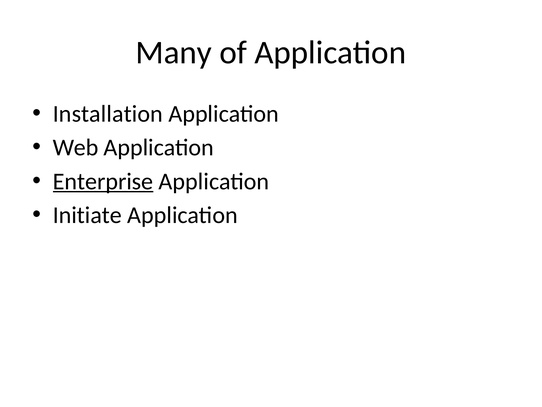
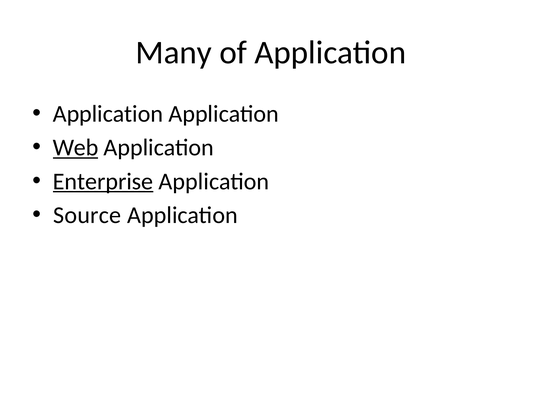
Installation at (108, 114): Installation -> Application
Web underline: none -> present
Initiate: Initiate -> Source
